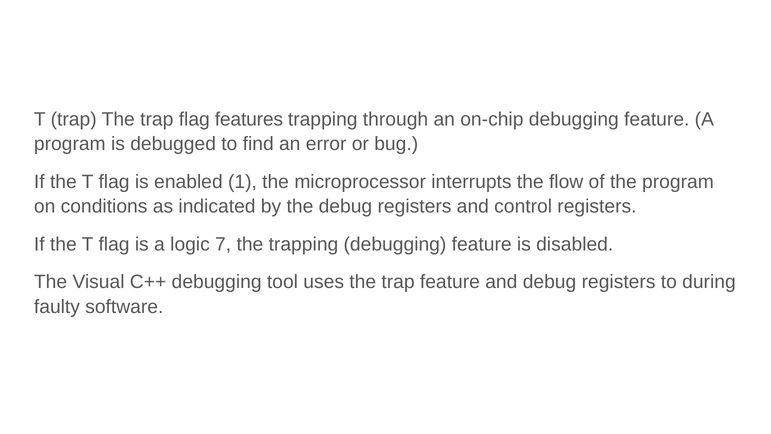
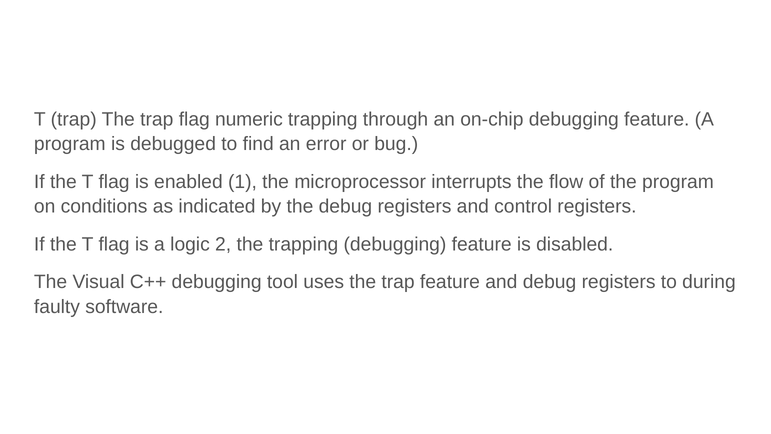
features: features -> numeric
7: 7 -> 2
